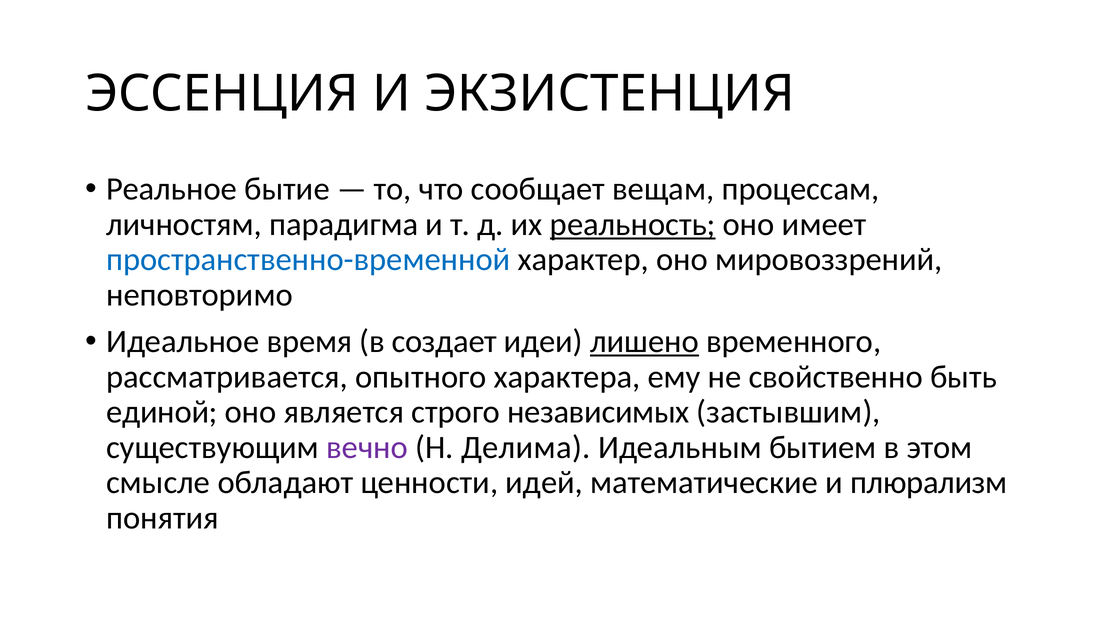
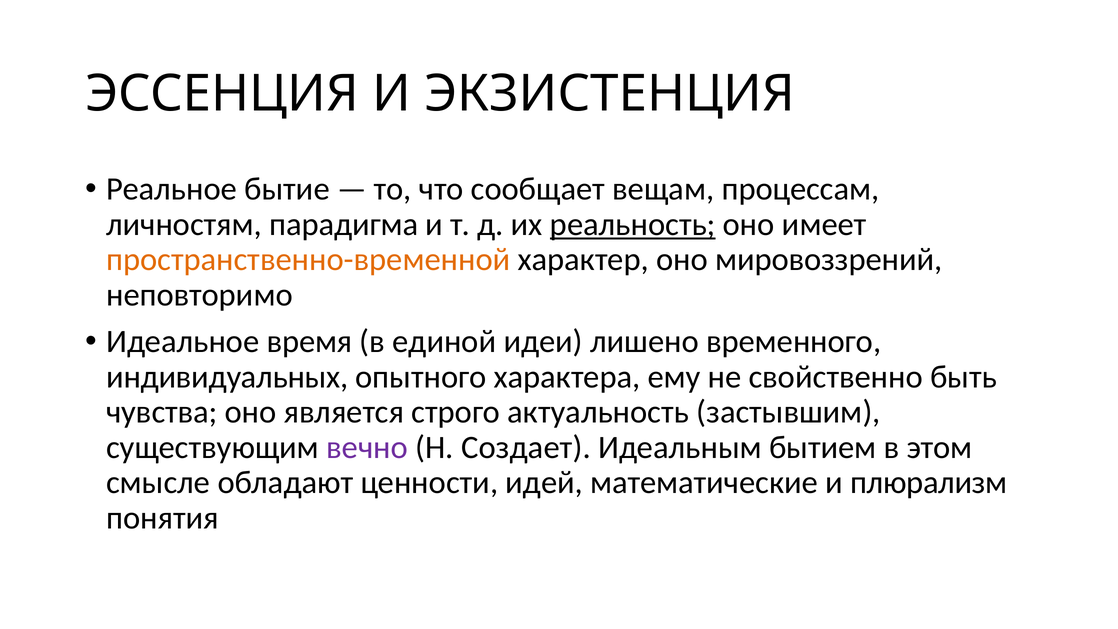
пространственно-временной colour: blue -> orange
создает: создает -> единой
лишено underline: present -> none
рассматривается: рассматривается -> индивидуальных
единой: единой -> чувства
независимых: независимых -> актуальность
Делима: Делима -> Создает
